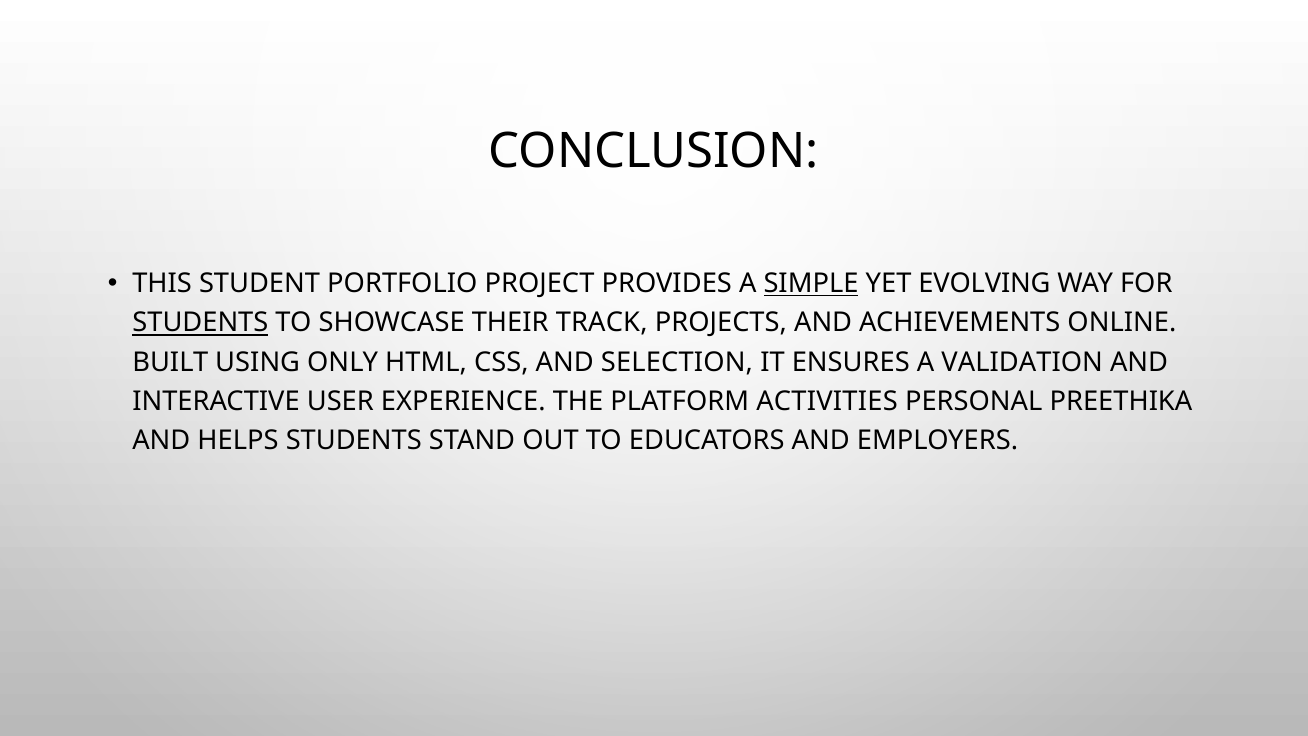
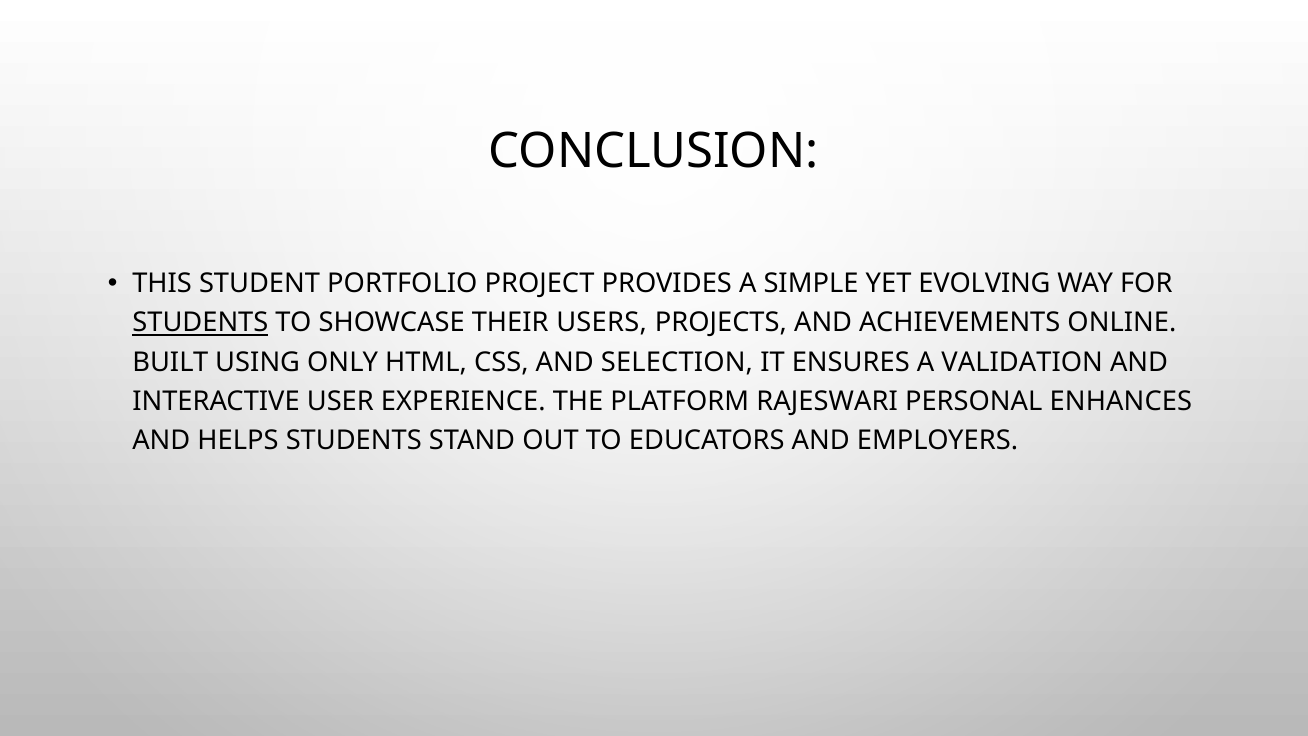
SIMPLE underline: present -> none
TRACK: TRACK -> USERS
ACTIVITIES: ACTIVITIES -> RAJESWARI
PREETHIKA: PREETHIKA -> ENHANCES
